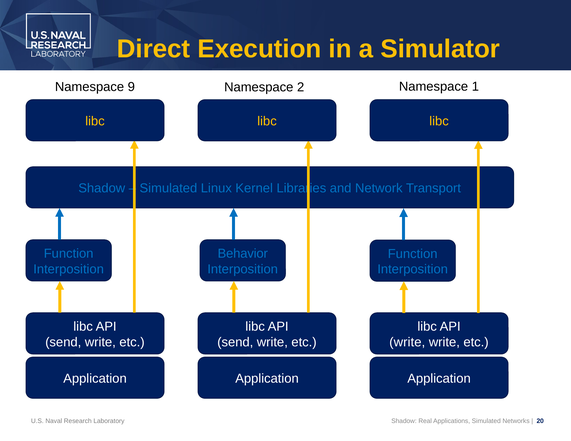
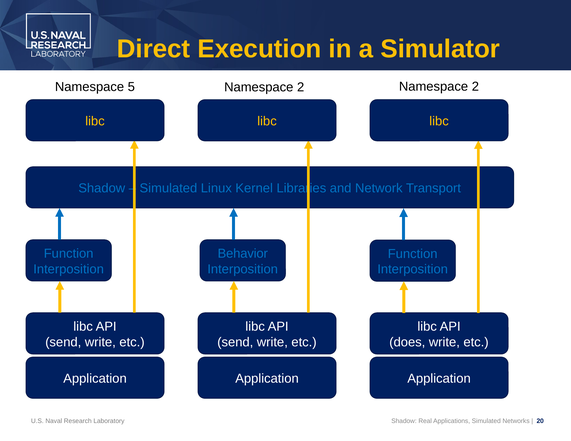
9: 9 -> 5
2 Namespace 1: 1 -> 2
write at (407, 342): write -> does
